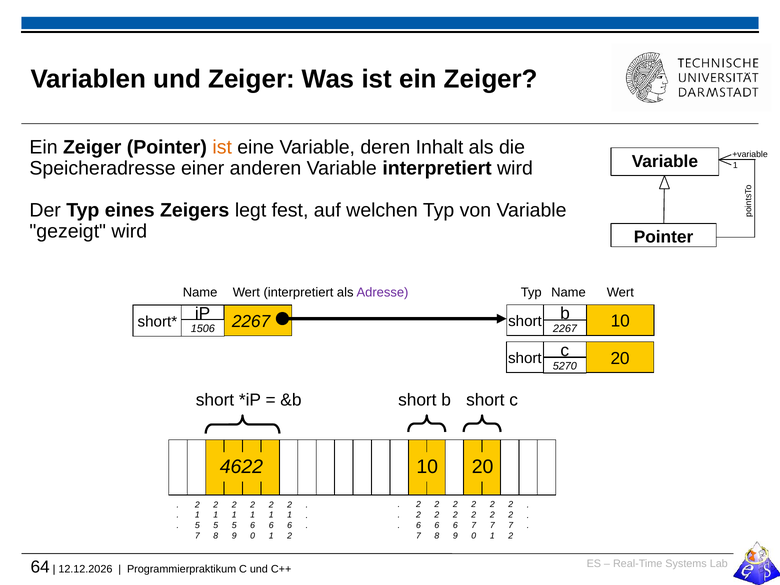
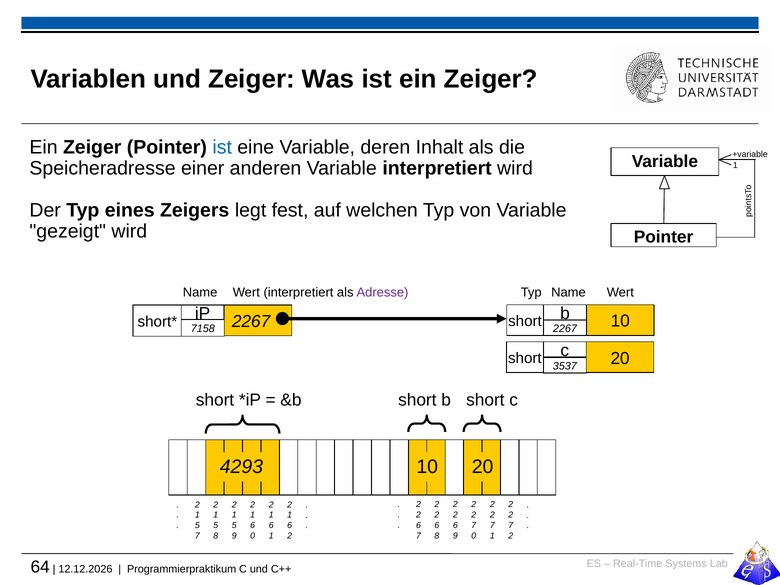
ist at (222, 147) colour: orange -> blue
1506: 1506 -> 7158
5270: 5270 -> 3537
4622: 4622 -> 4293
